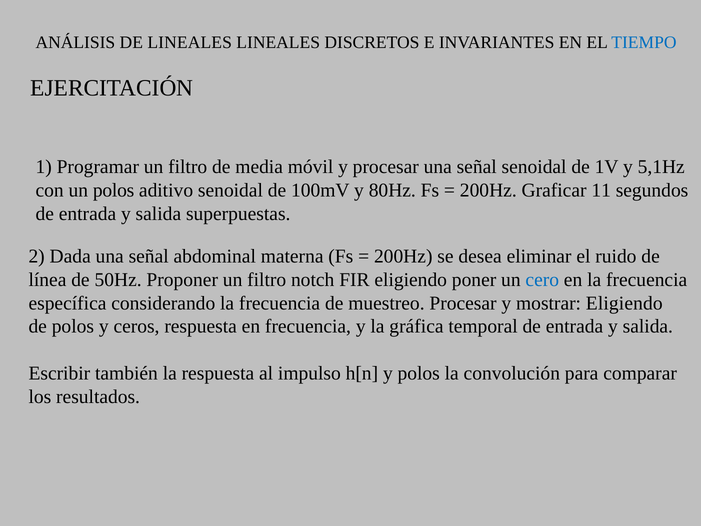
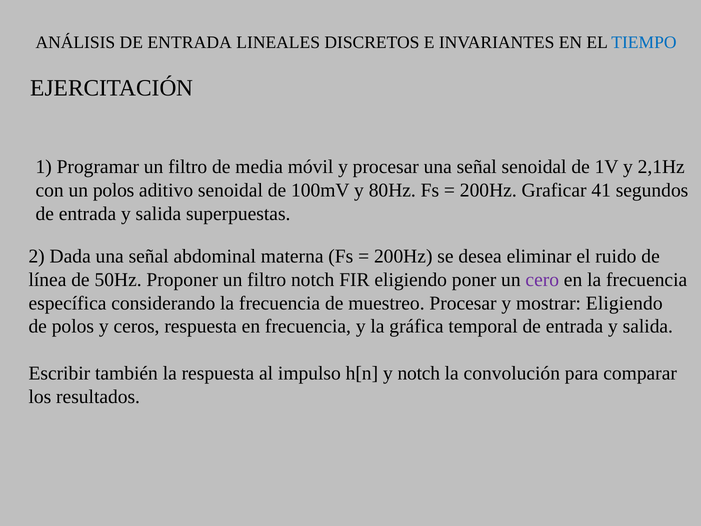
ANÁLISIS DE LINEALES: LINEALES -> ENTRADA
5,1Hz: 5,1Hz -> 2,1Hz
11: 11 -> 41
cero colour: blue -> purple
y polos: polos -> notch
